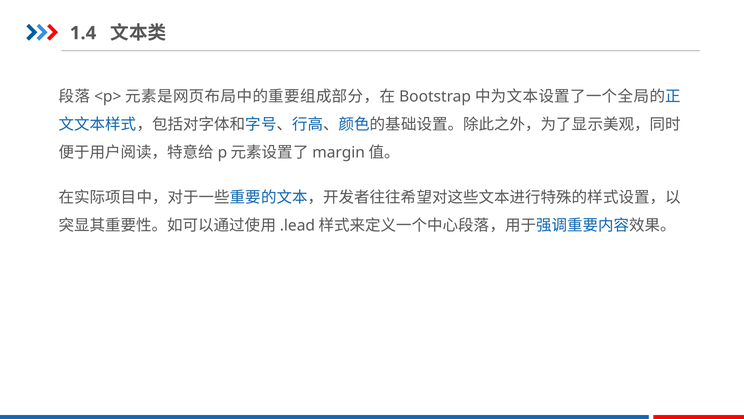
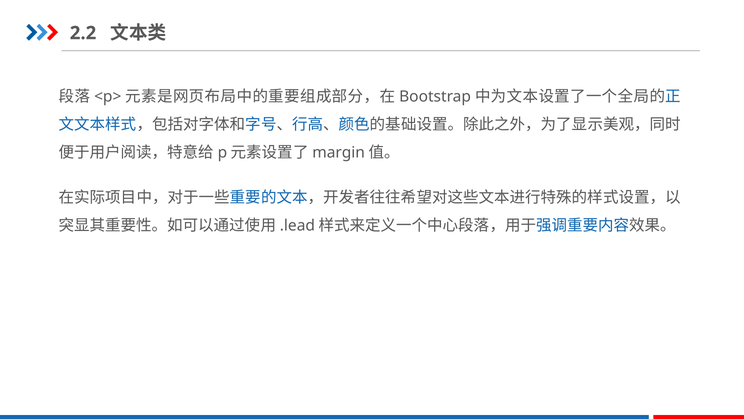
1.4: 1.4 -> 2.2
